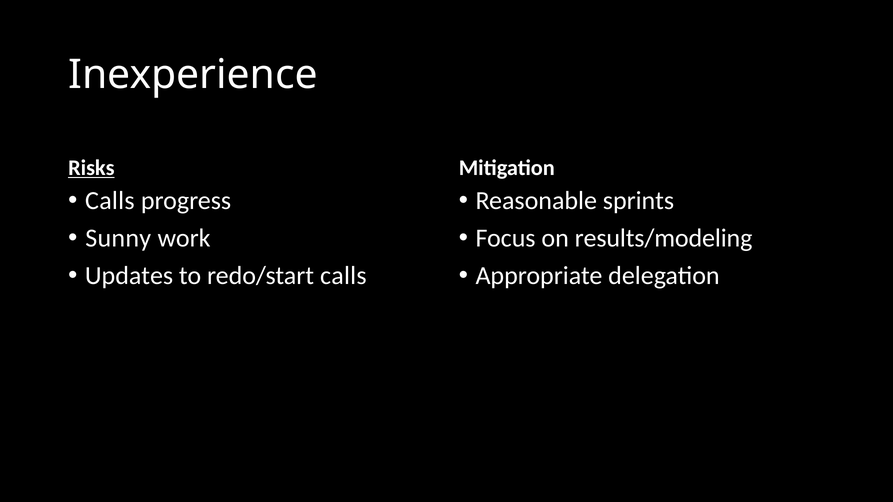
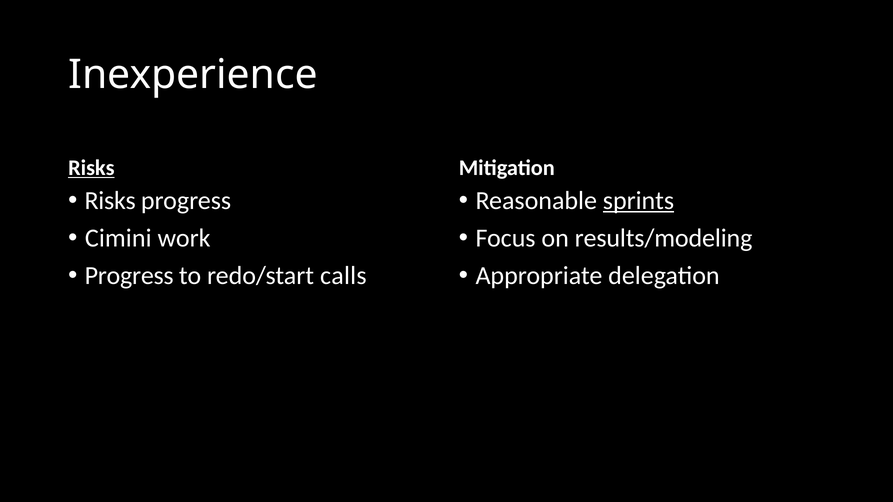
Calls at (110, 201): Calls -> Risks
sprints underline: none -> present
Sunny: Sunny -> Cimini
Updates at (129, 276): Updates -> Progress
